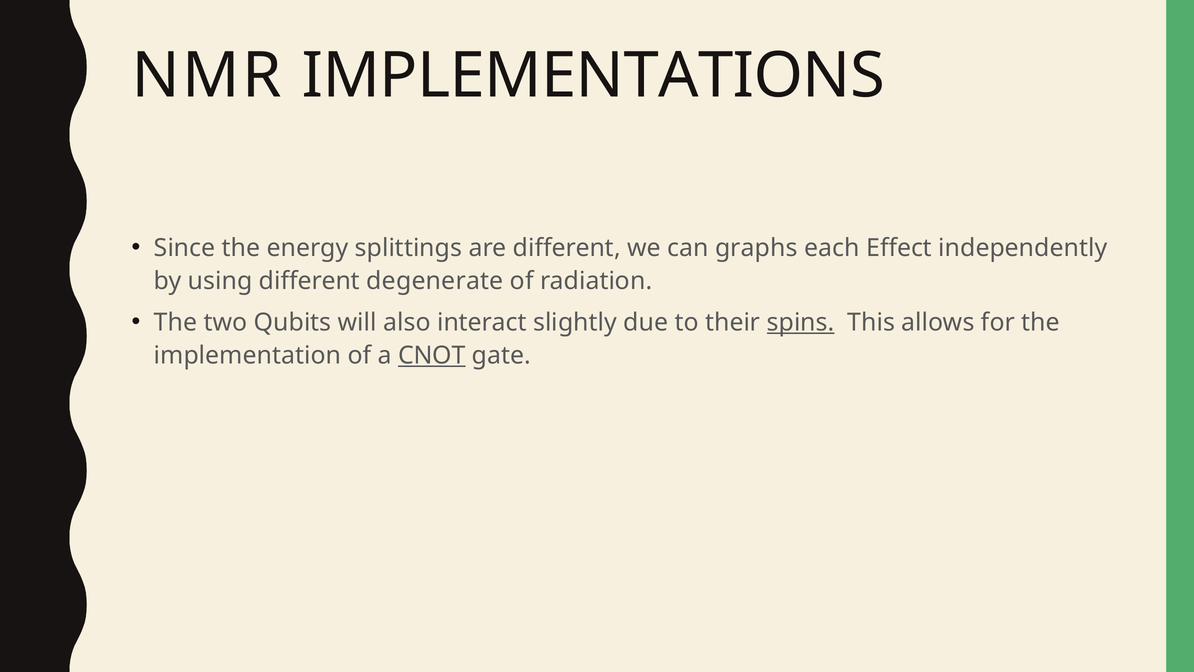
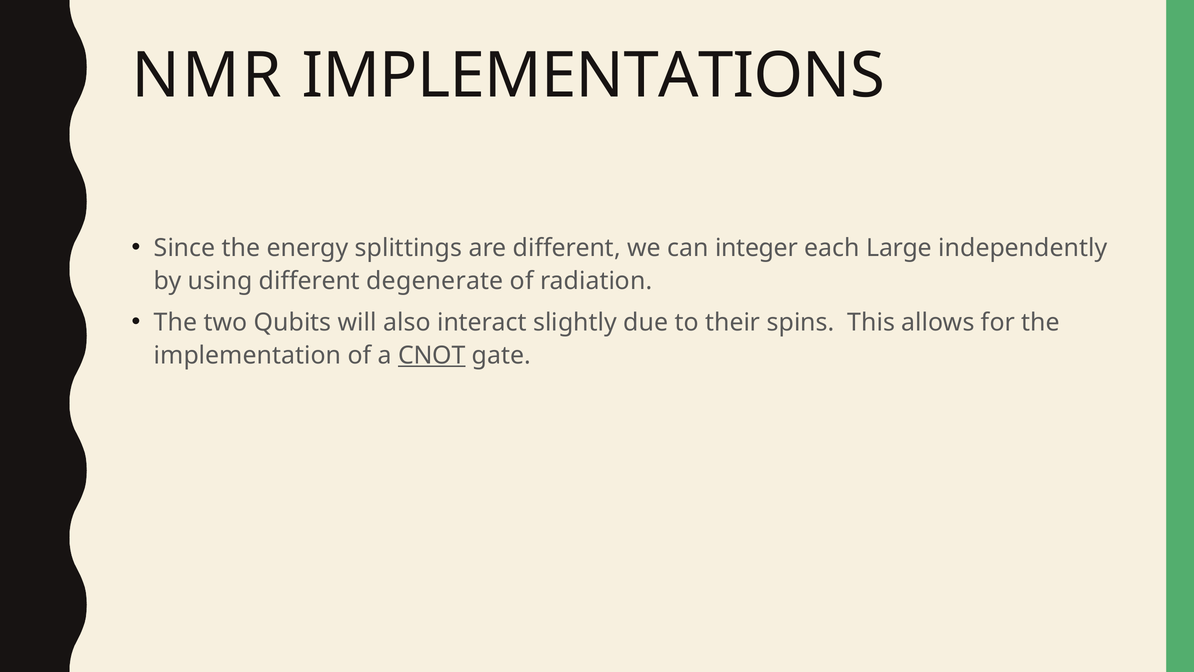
graphs: graphs -> integer
Effect: Effect -> Large
spins underline: present -> none
